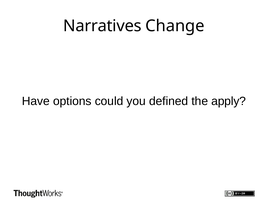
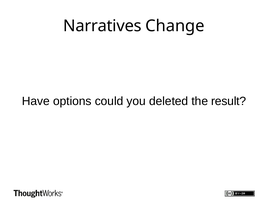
defined: defined -> deleted
apply: apply -> result
